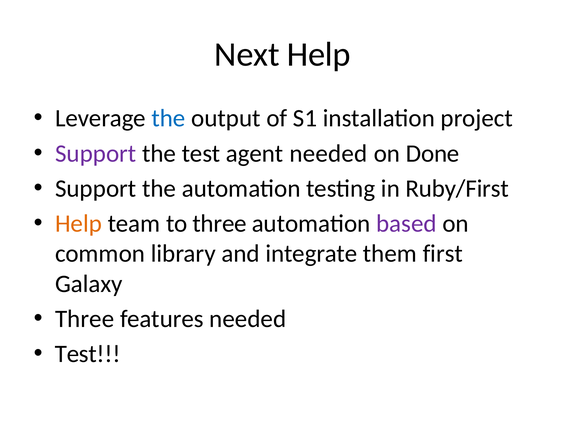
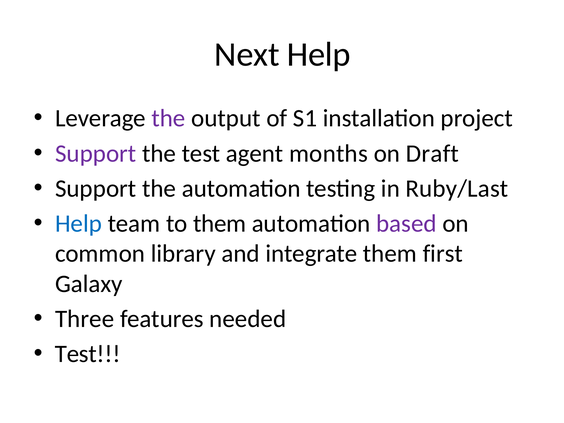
the at (168, 118) colour: blue -> purple
agent needed: needed -> months
Done: Done -> Draft
Ruby/First: Ruby/First -> Ruby/Last
Help at (79, 224) colour: orange -> blue
to three: three -> them
